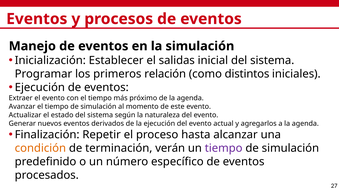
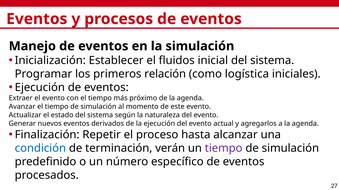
salidas: salidas -> fluidos
distintos: distintos -> logística
condición colour: orange -> blue
